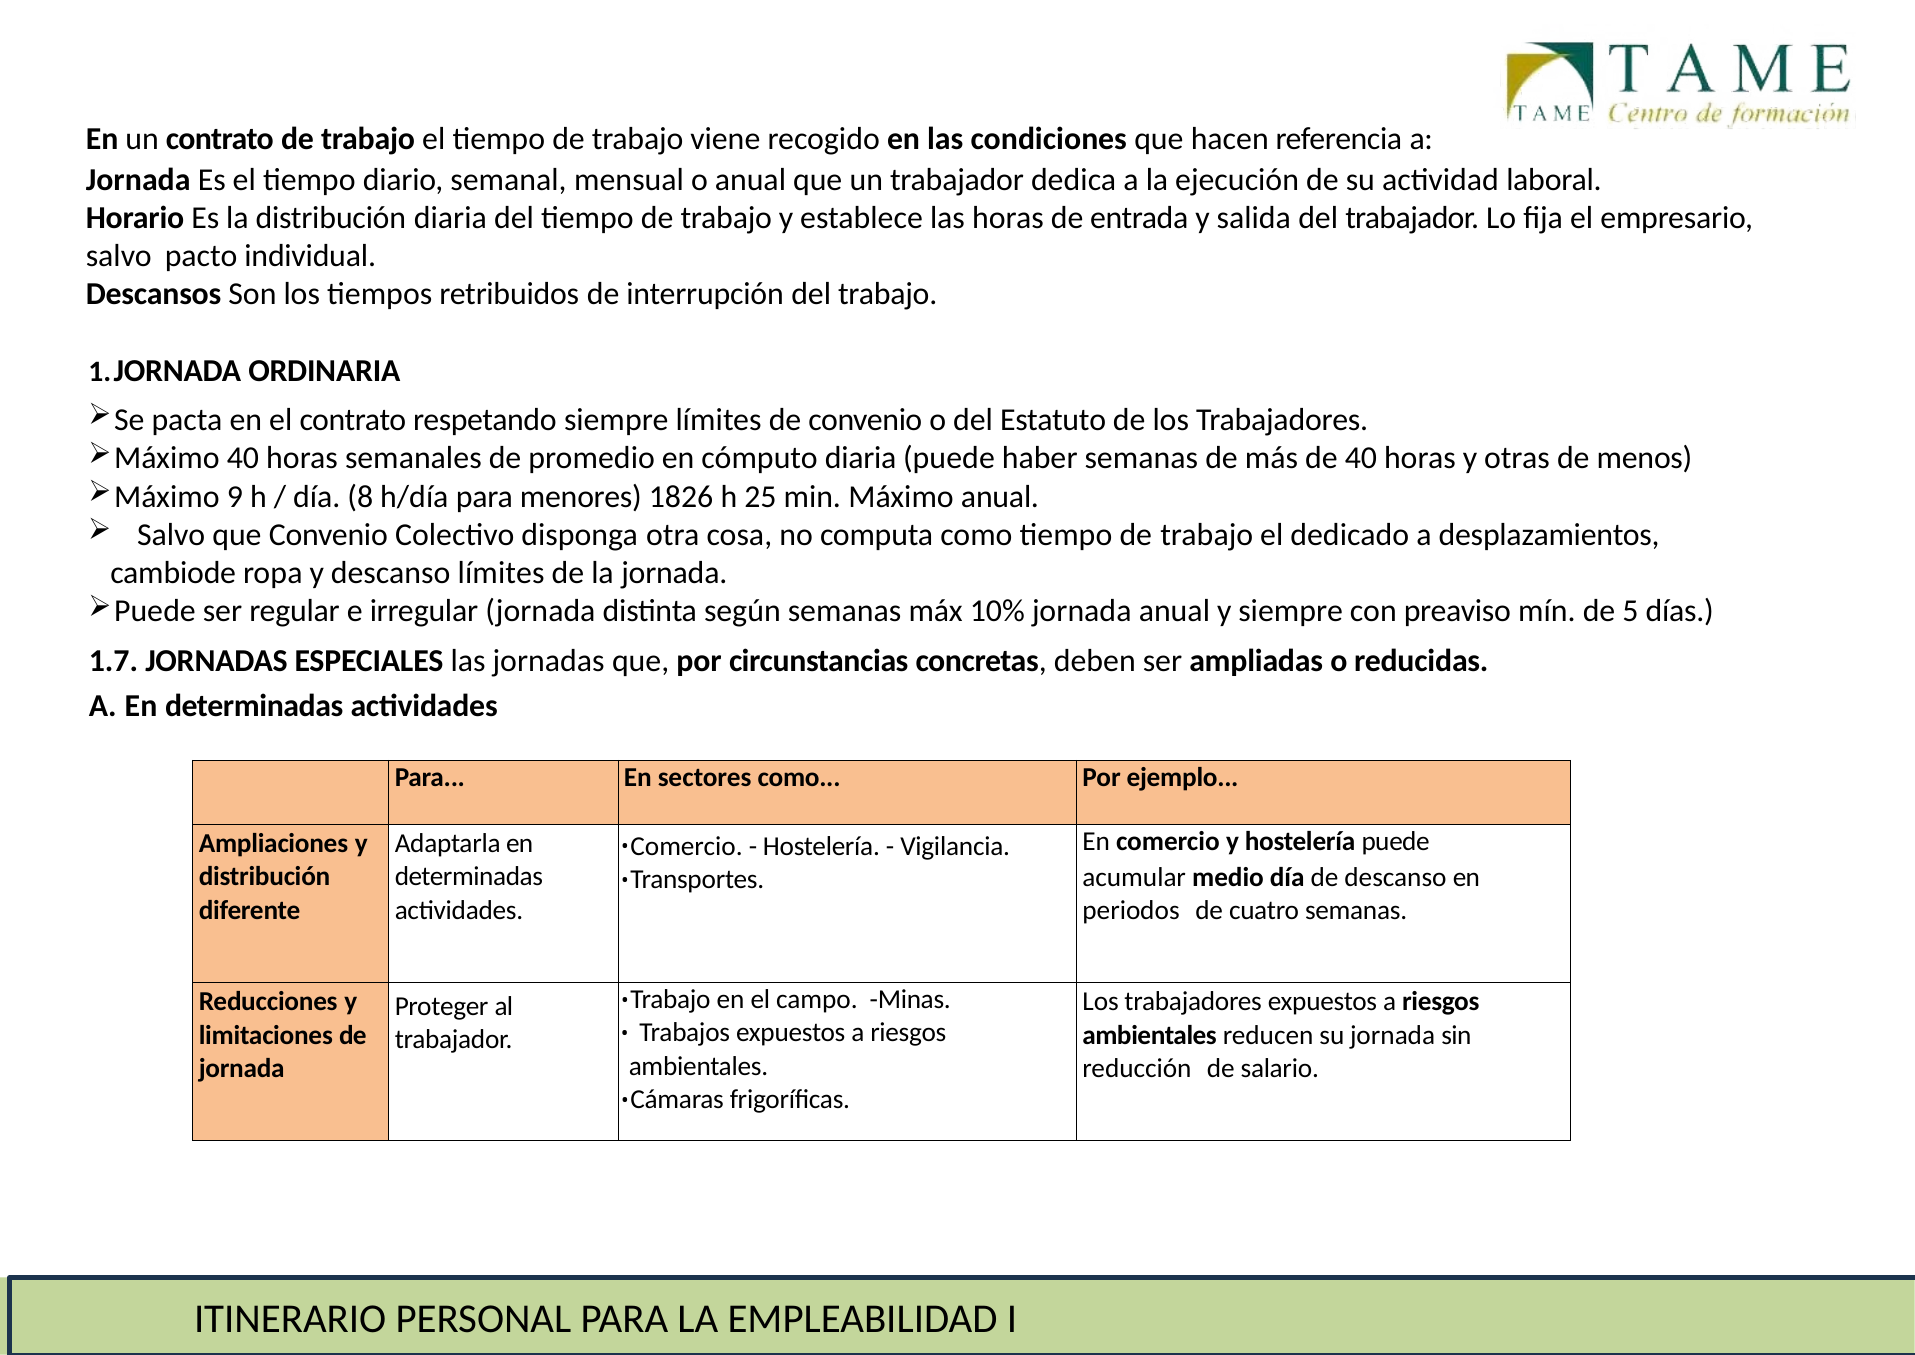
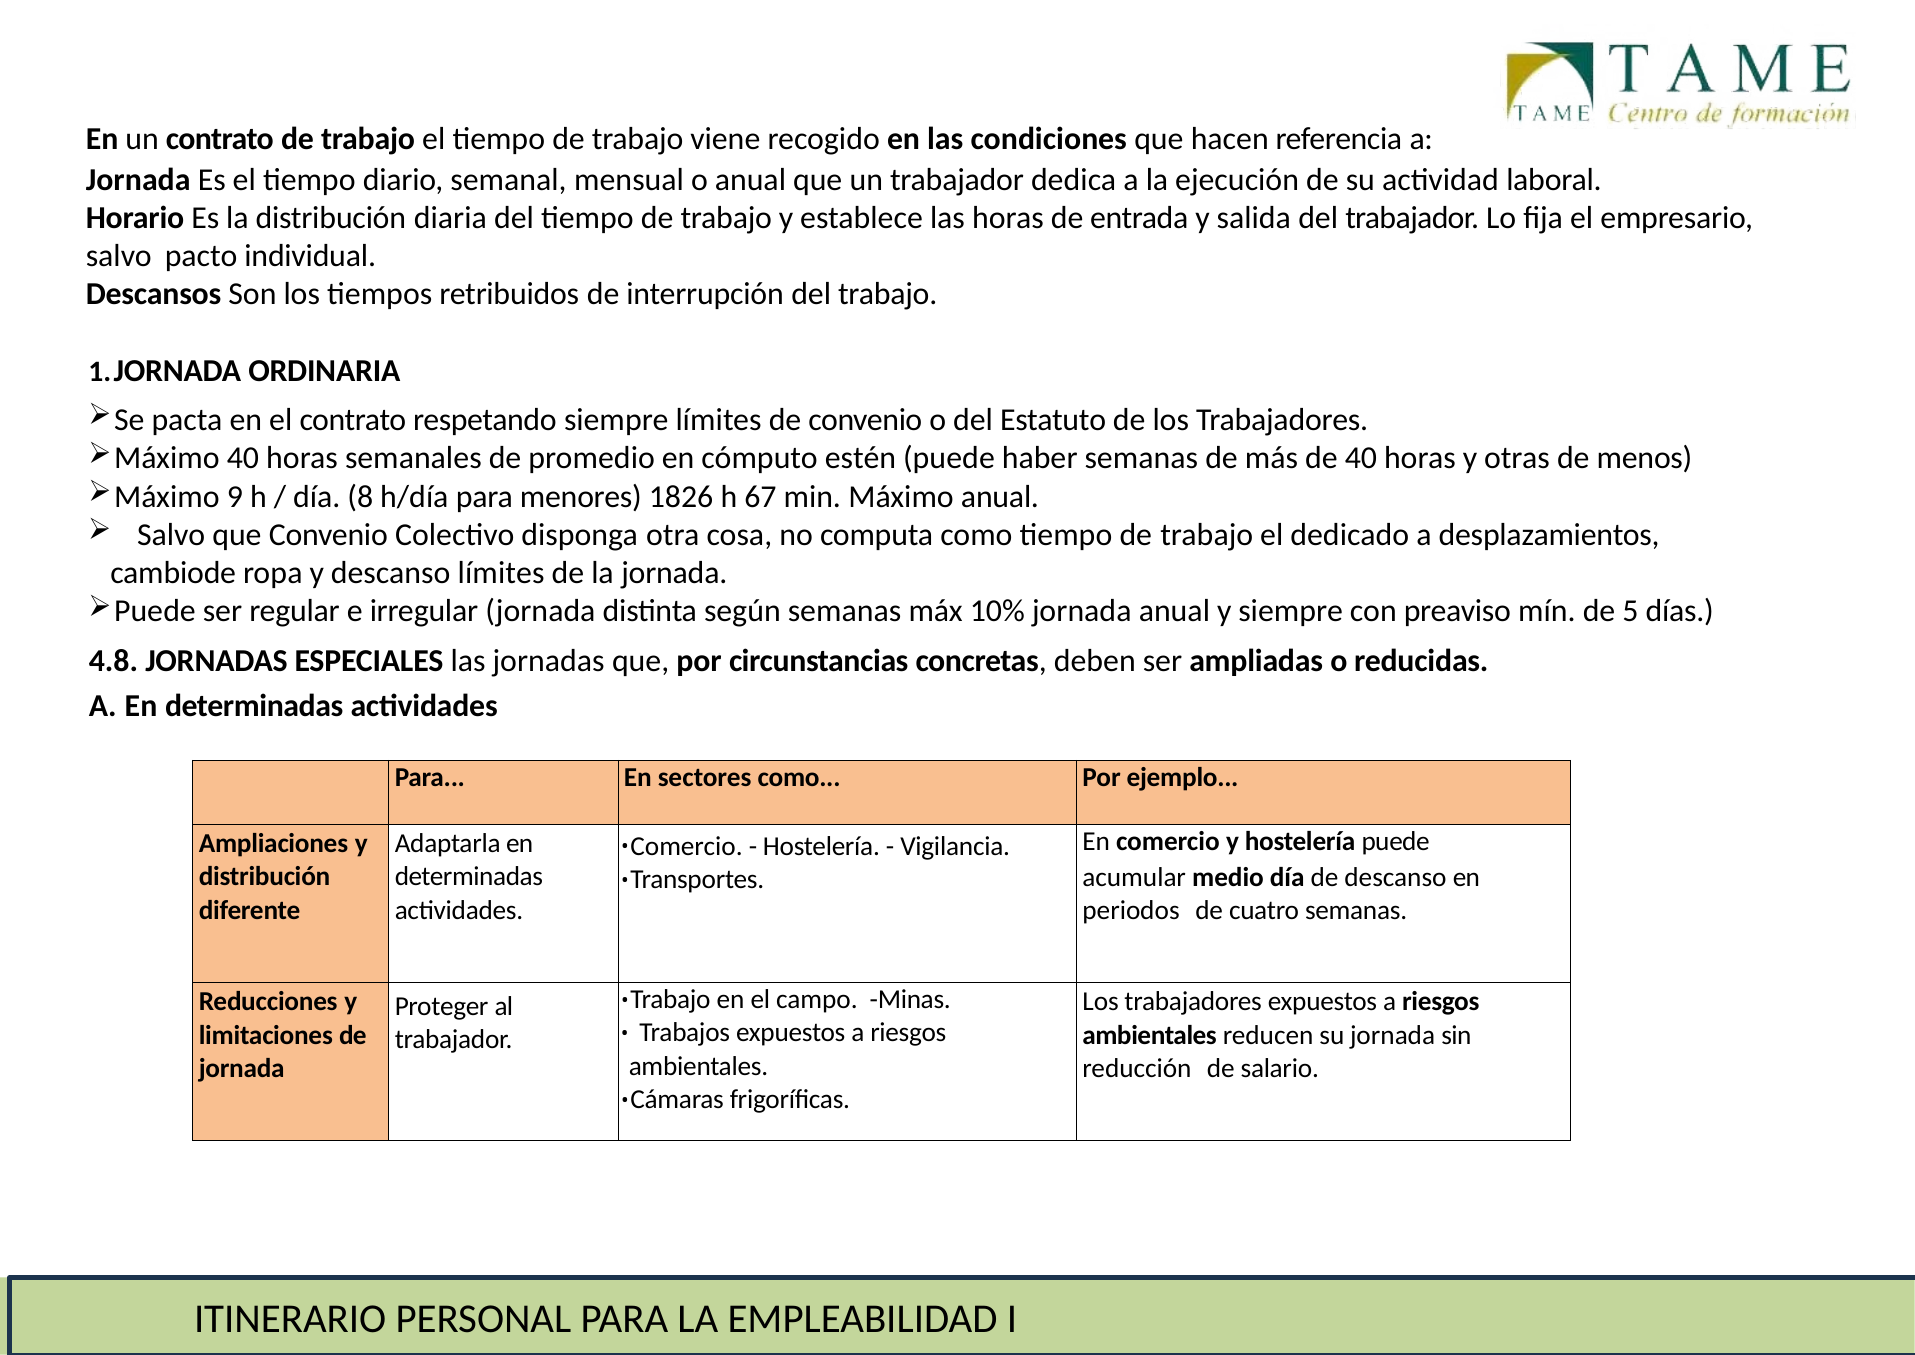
cómputo diaria: diaria -> estén
25: 25 -> 67
1.7: 1.7 -> 4.8
